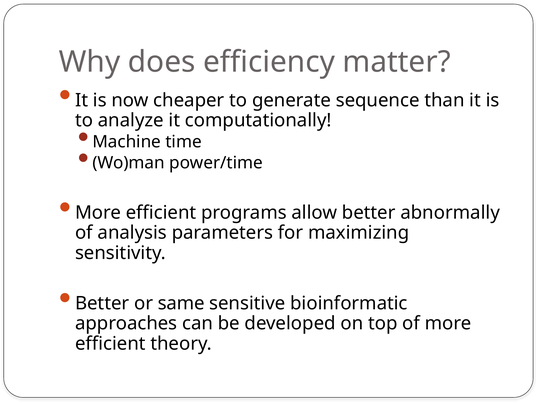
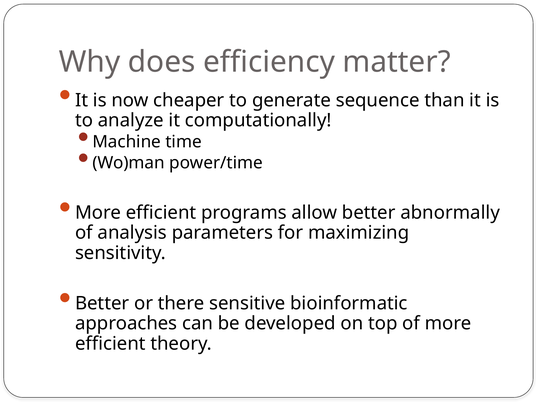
same: same -> there
